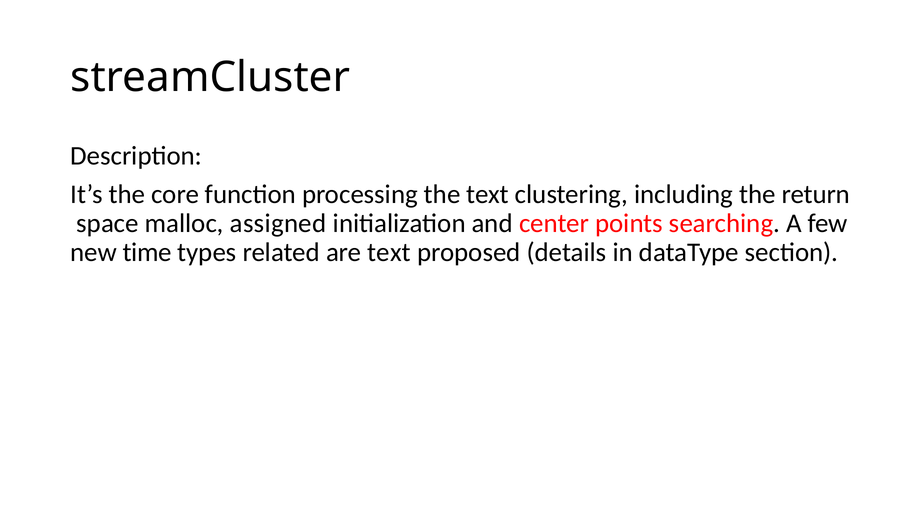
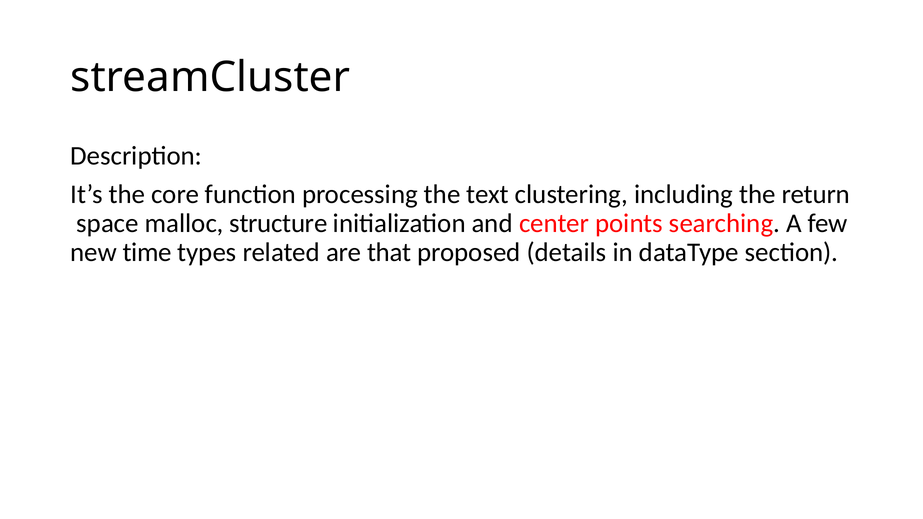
assigned: assigned -> structure
are text: text -> that
